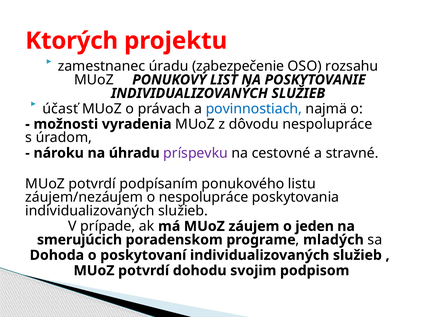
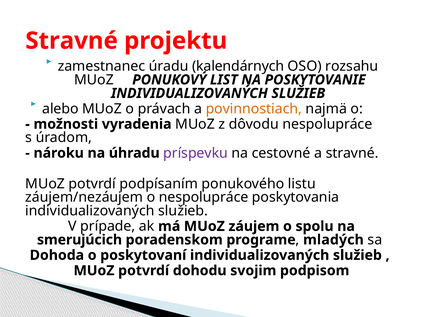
Ktorých at (72, 41): Ktorých -> Stravné
zabezpečenie: zabezpečenie -> kalendárnych
účasť: účasť -> alebo
povinnostiach colour: blue -> orange
jeden: jeden -> spolu
